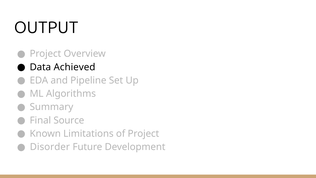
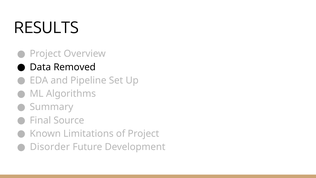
OUTPUT: OUTPUT -> RESULTS
Achieved: Achieved -> Removed
